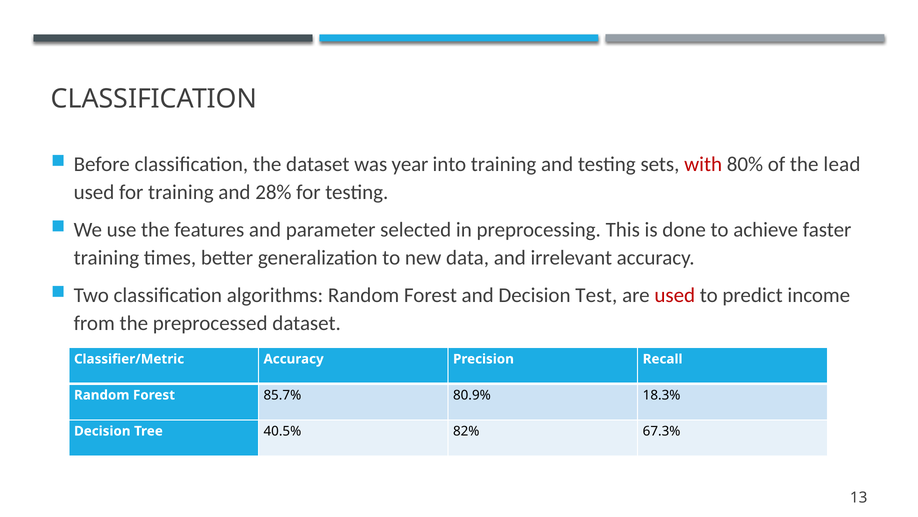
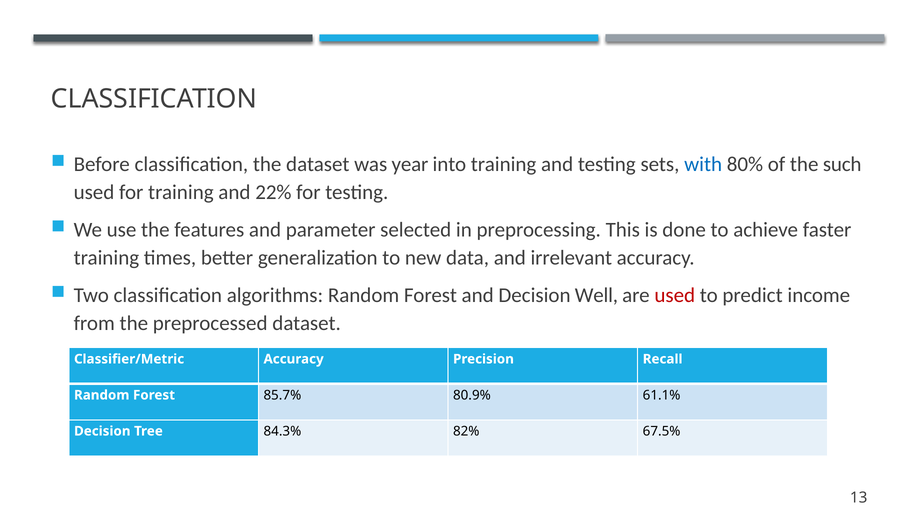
with colour: red -> blue
lead: lead -> such
28%: 28% -> 22%
Test: Test -> Well
18.3%: 18.3% -> 61.1%
40.5%: 40.5% -> 84.3%
67.3%: 67.3% -> 67.5%
